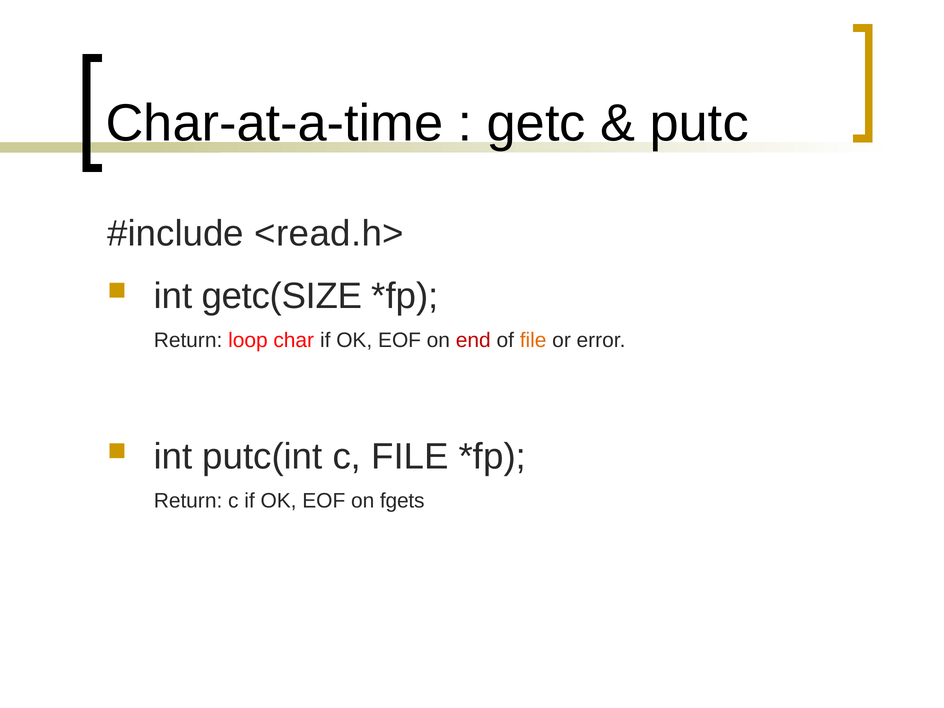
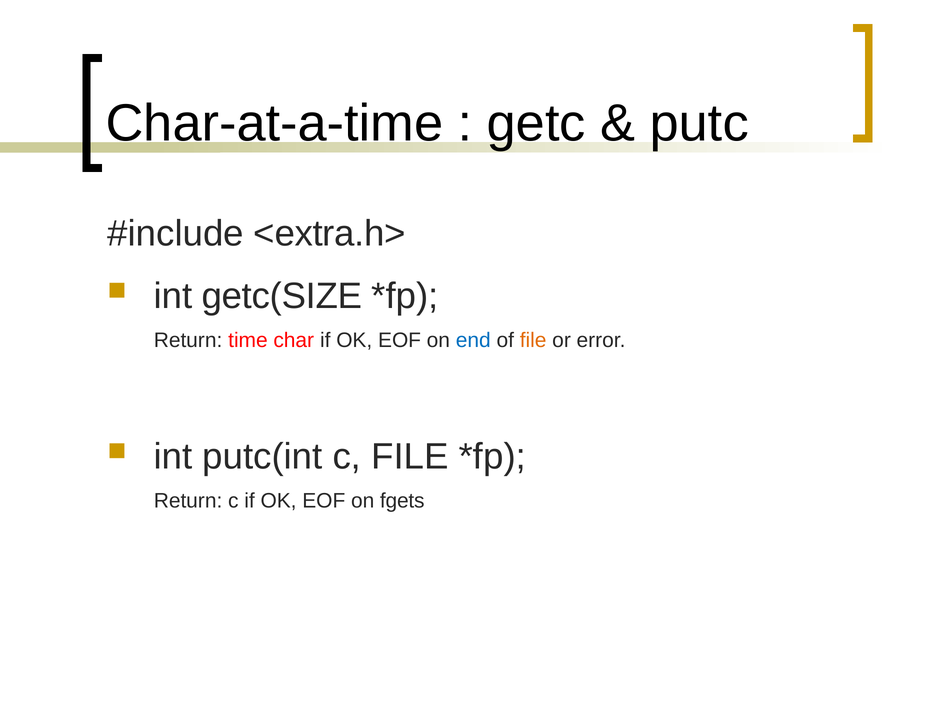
<read.h>: <read.h> -> <extra.h>
loop: loop -> time
end colour: red -> blue
